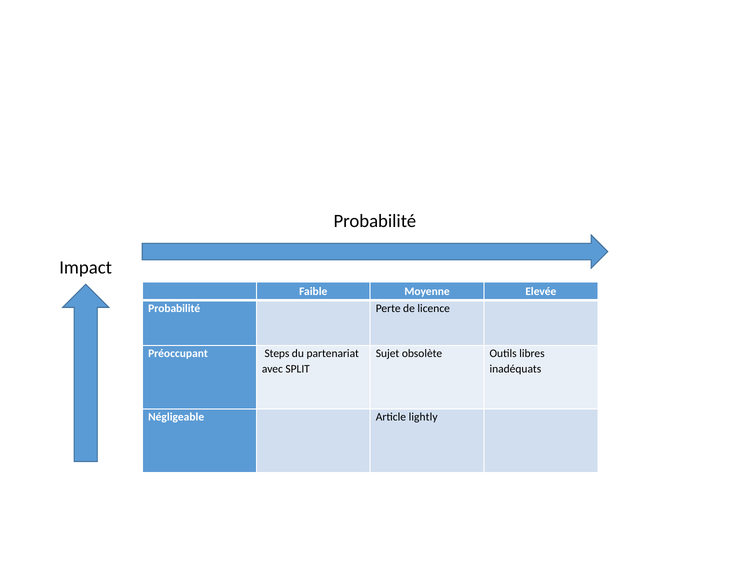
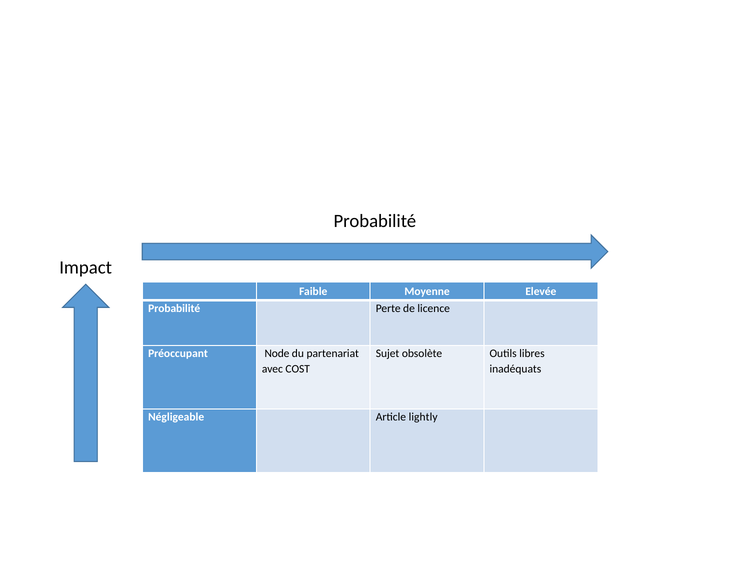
Steps: Steps -> Node
SPLIT: SPLIT -> COST
